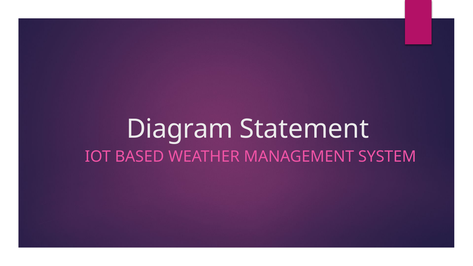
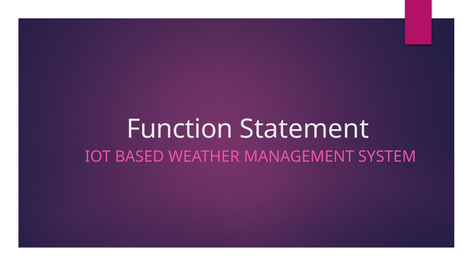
Diagram: Diagram -> Function
